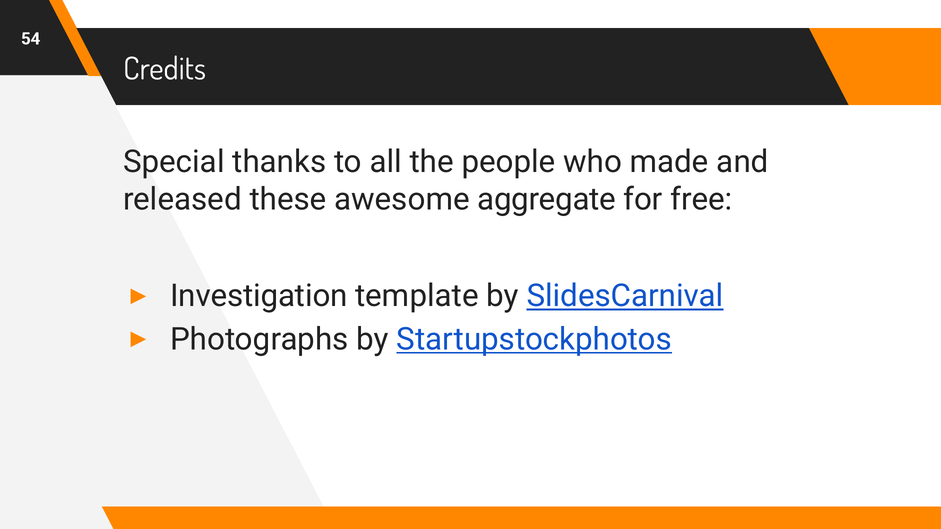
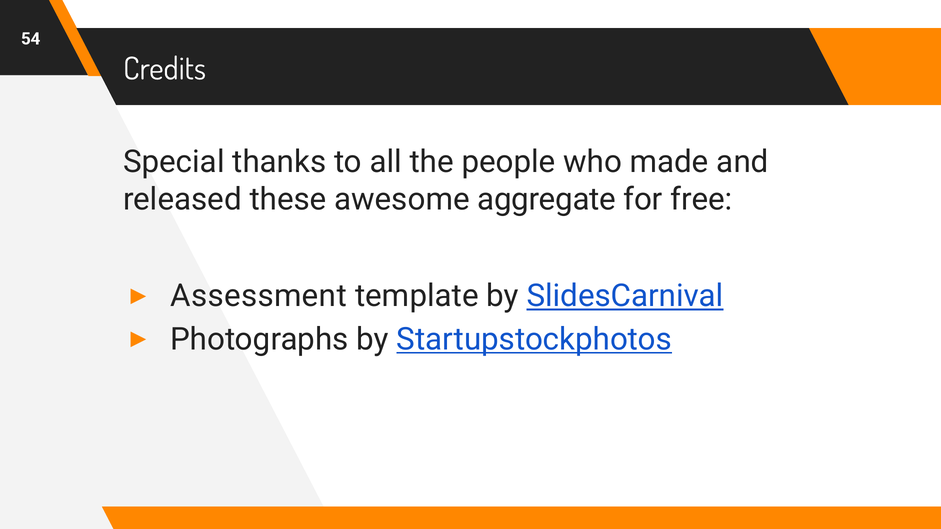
Investigation: Investigation -> Assessment
